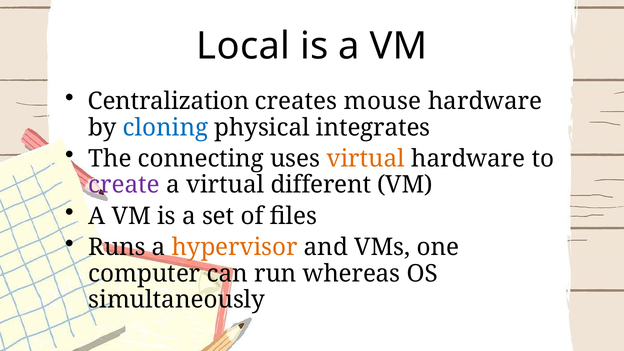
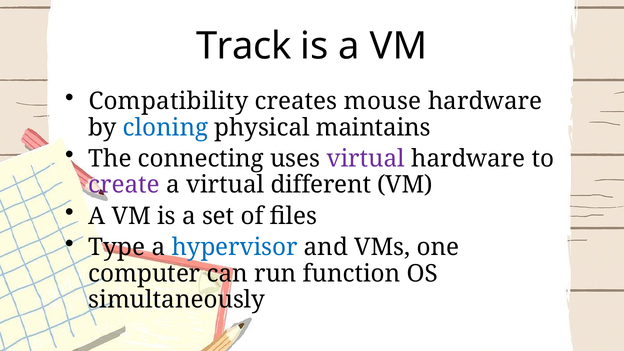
Local: Local -> Track
Centralization: Centralization -> Compatibility
integrates: integrates -> maintains
virtual at (366, 159) colour: orange -> purple
Runs: Runs -> Type
hypervisor colour: orange -> blue
whereas: whereas -> function
